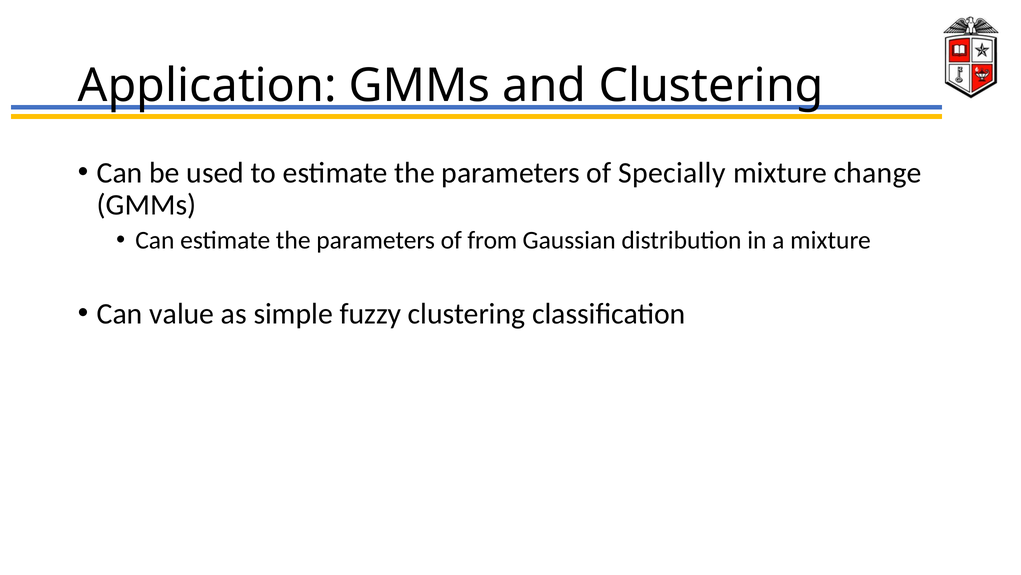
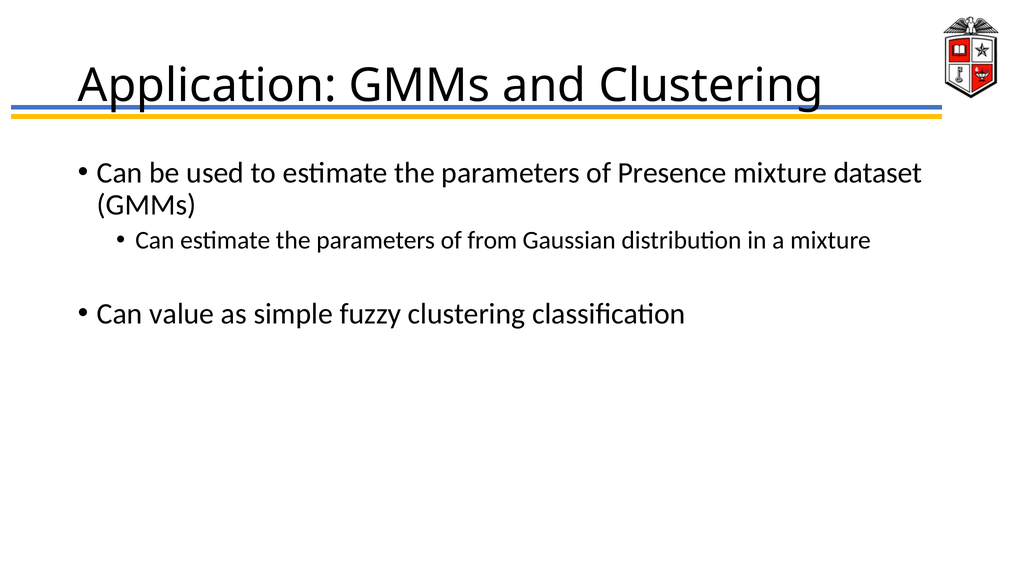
Specially: Specially -> Presence
change: change -> dataset
